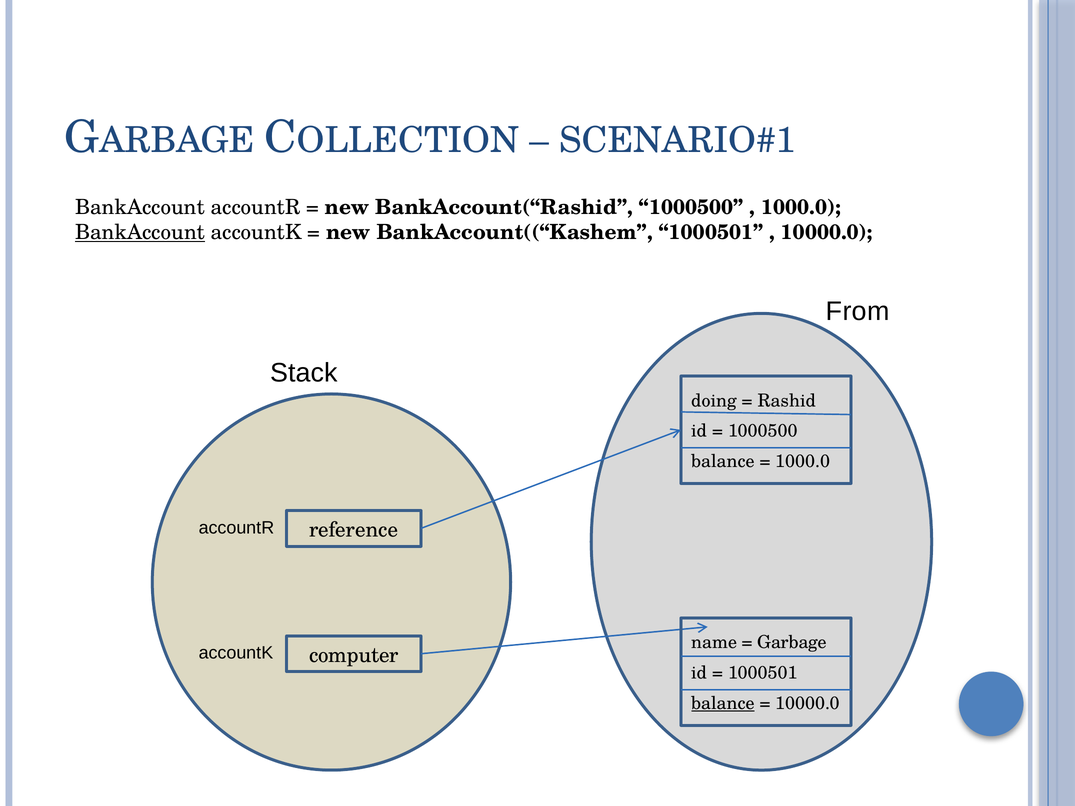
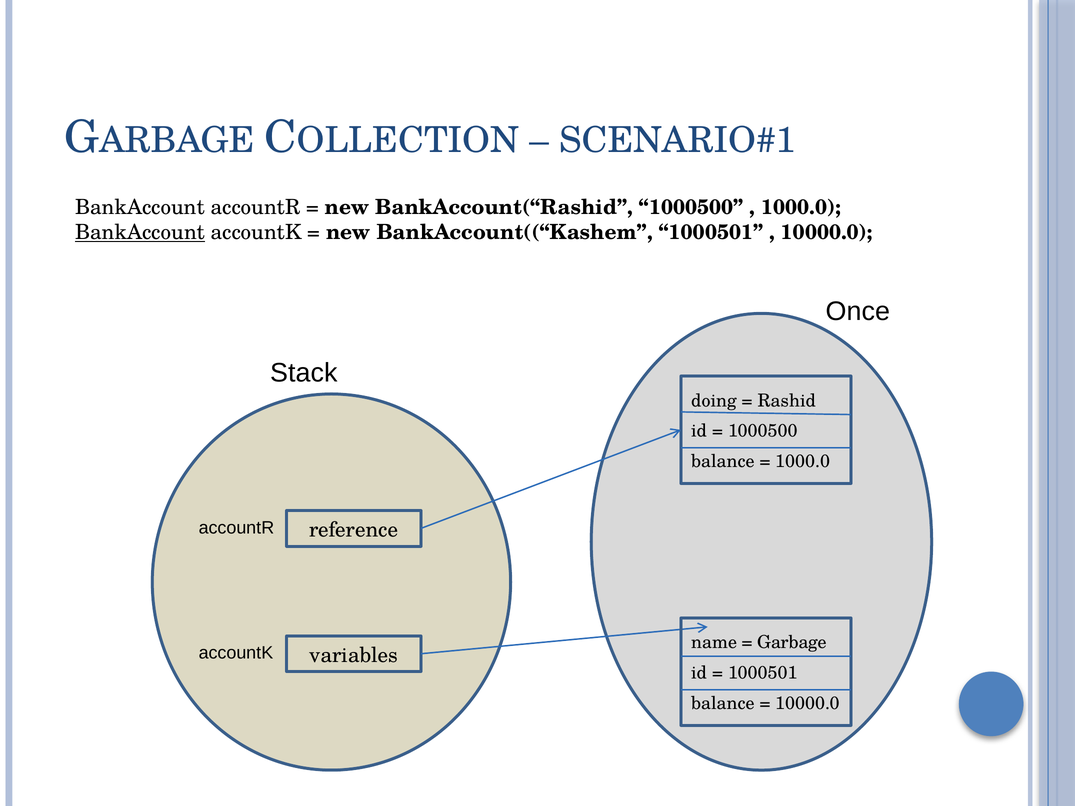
From: From -> Once
computer: computer -> variables
balance at (723, 704) underline: present -> none
